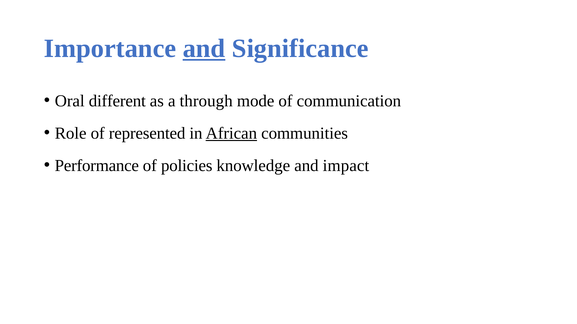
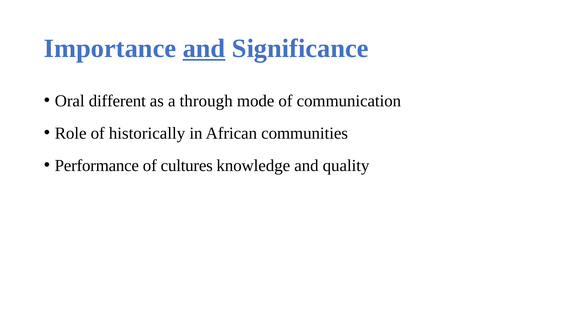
represented: represented -> historically
African underline: present -> none
policies: policies -> cultures
impact: impact -> quality
